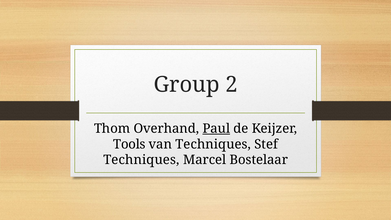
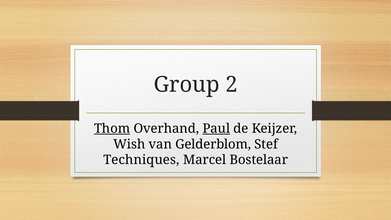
Thom underline: none -> present
Tools: Tools -> Wish
van Techniques: Techniques -> Gelderblom
